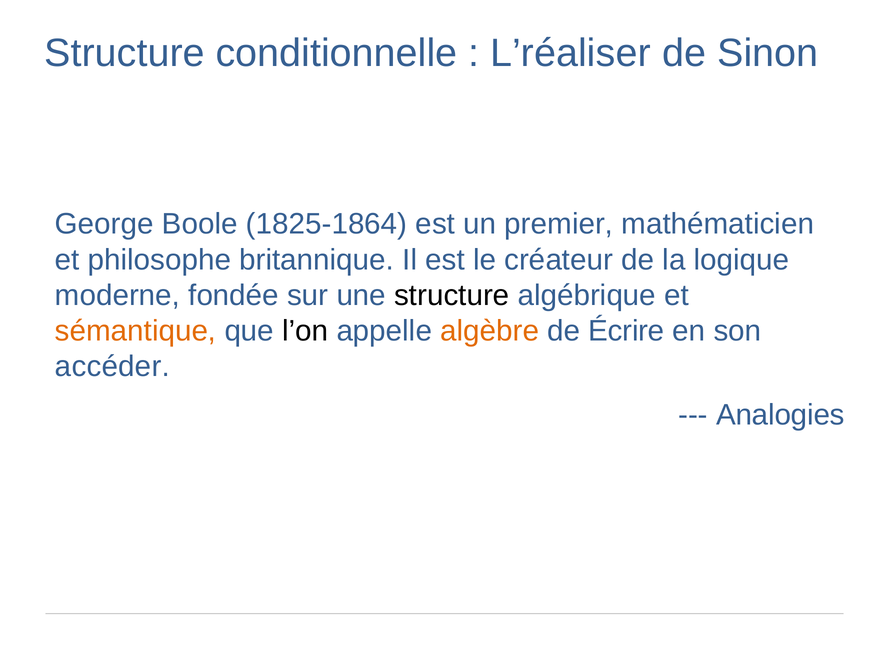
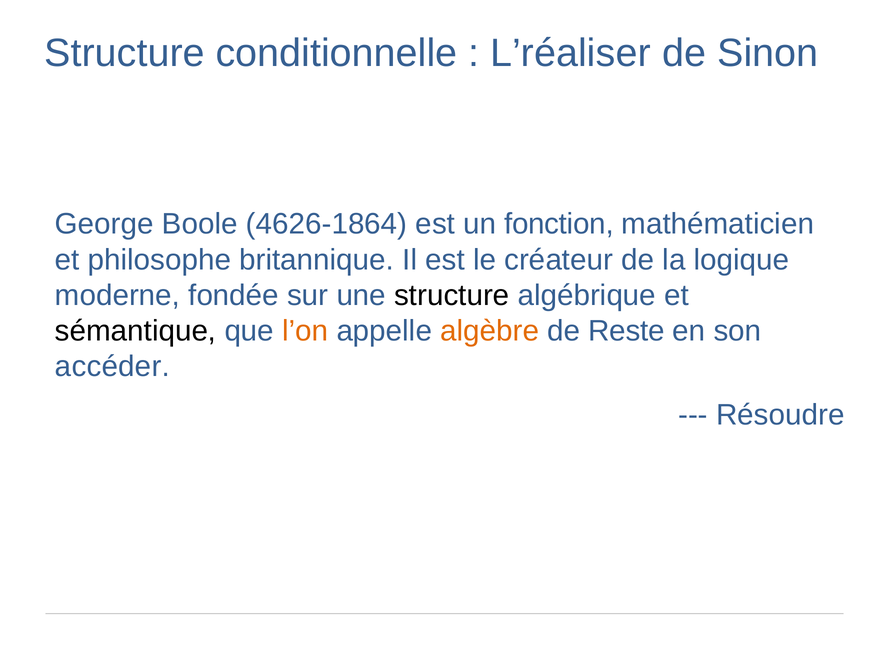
1825-1864: 1825-1864 -> 4626-1864
premier: premier -> fonction
sémantique colour: orange -> black
l’on colour: black -> orange
Écrire: Écrire -> Reste
Analogies: Analogies -> Résoudre
